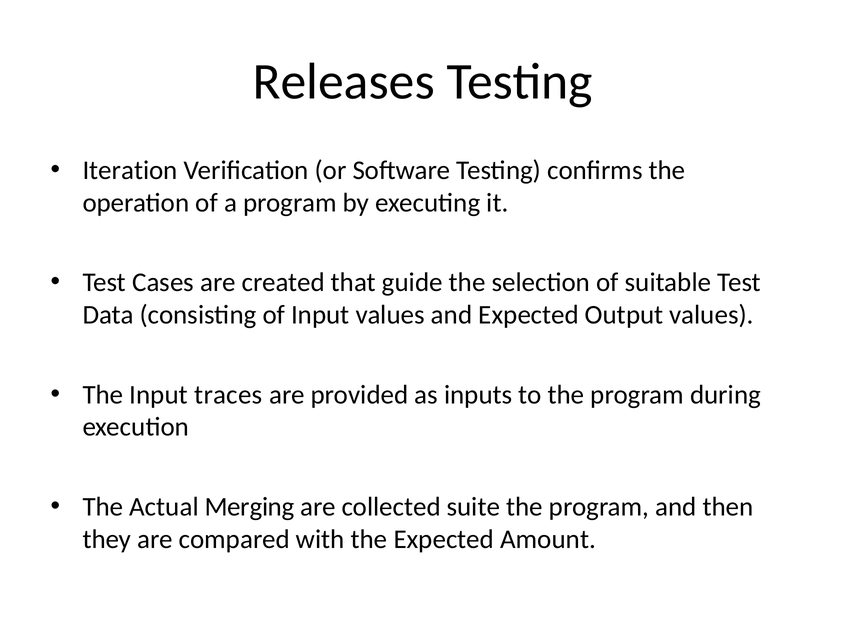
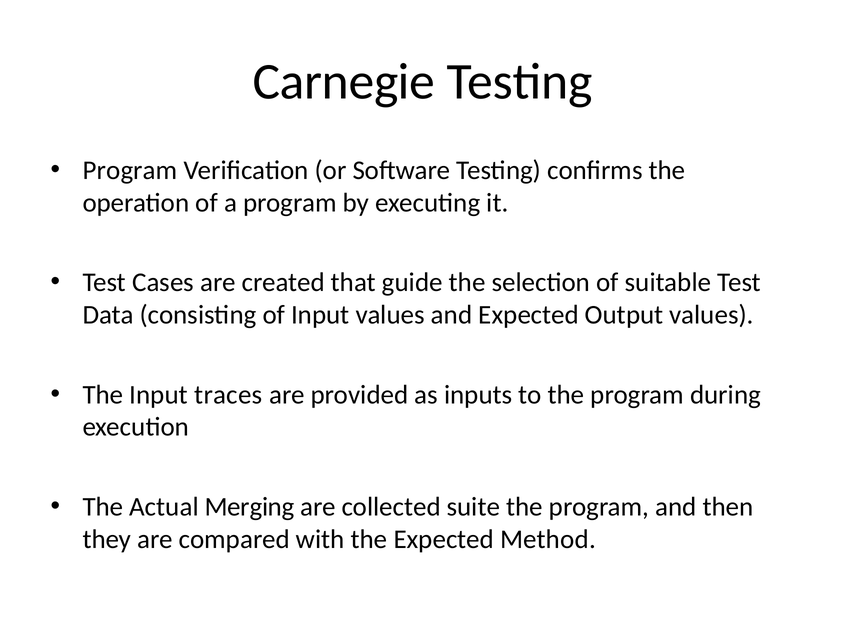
Releases: Releases -> Carnegie
Iteration at (130, 170): Iteration -> Program
Amount: Amount -> Method
